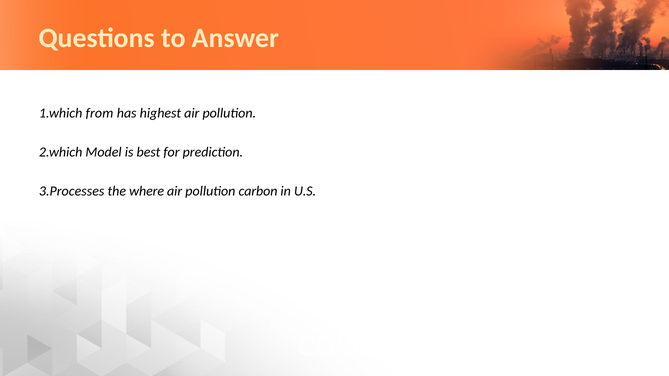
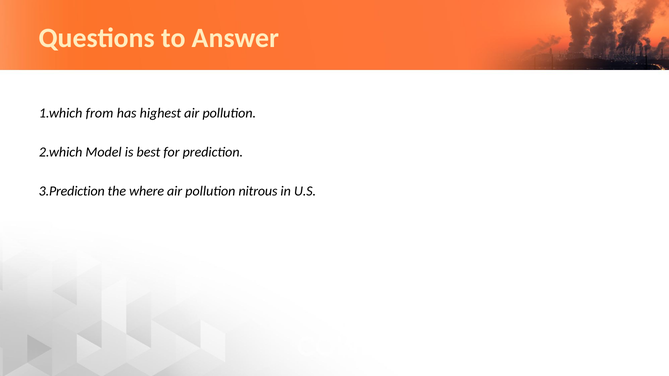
3.Processes: 3.Processes -> 3.Prediction
carbon: carbon -> nitrous
